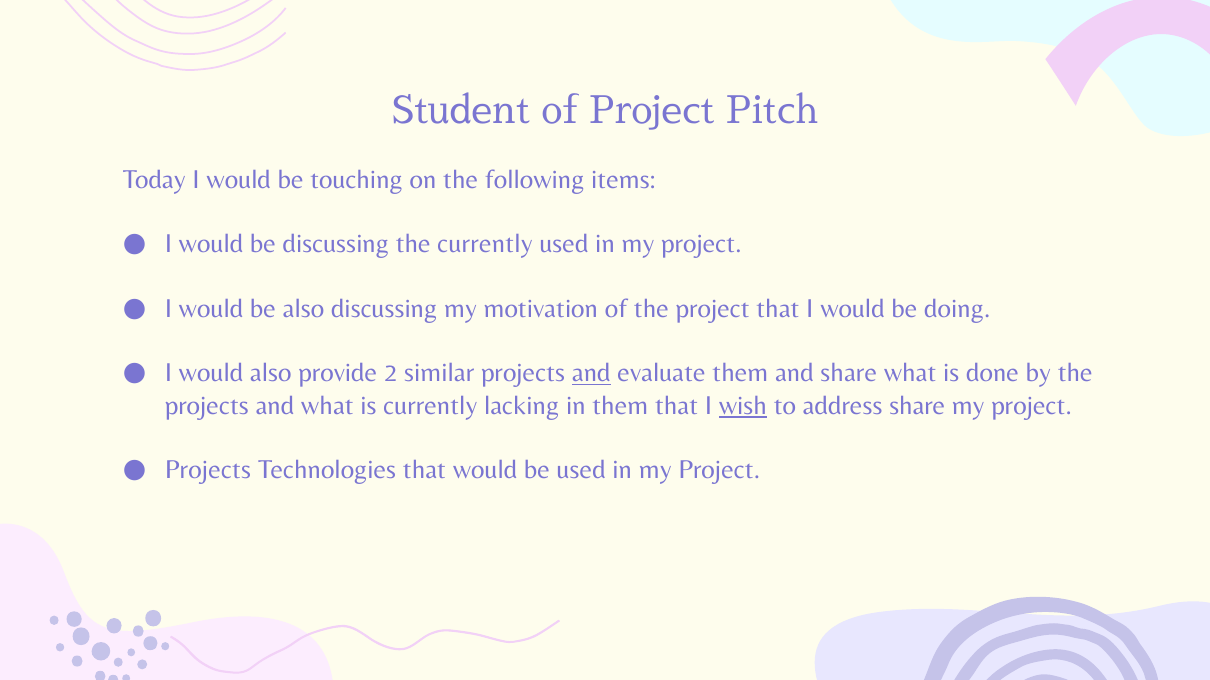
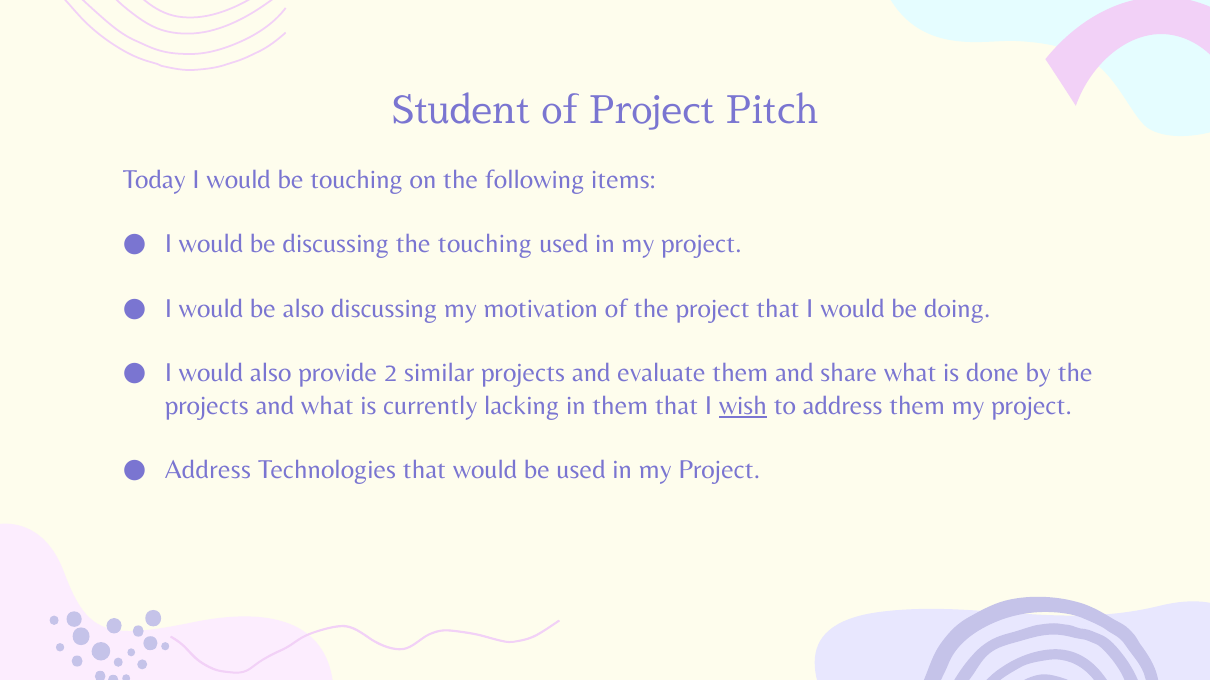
the currently: currently -> touching
and at (591, 373) underline: present -> none
address share: share -> them
Projects at (208, 470): Projects -> Address
